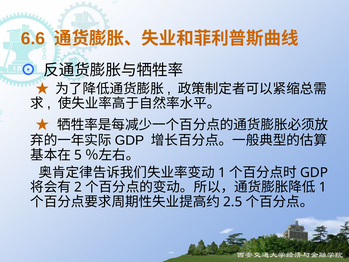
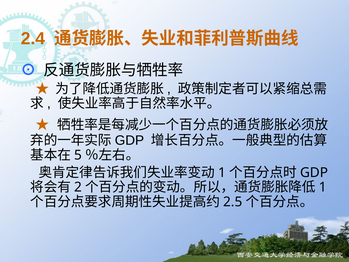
6.6: 6.6 -> 2.4
